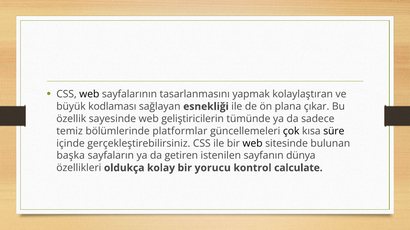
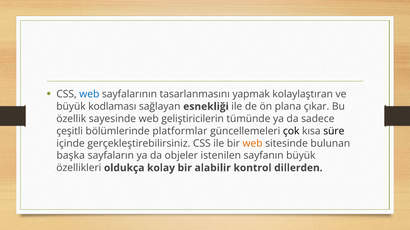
web at (89, 95) colour: black -> blue
temiz: temiz -> çeşitli
web at (253, 144) colour: black -> orange
getiren: getiren -> objeler
sayfanın dünya: dünya -> büyük
yorucu: yorucu -> alabilir
calculate: calculate -> dillerden
